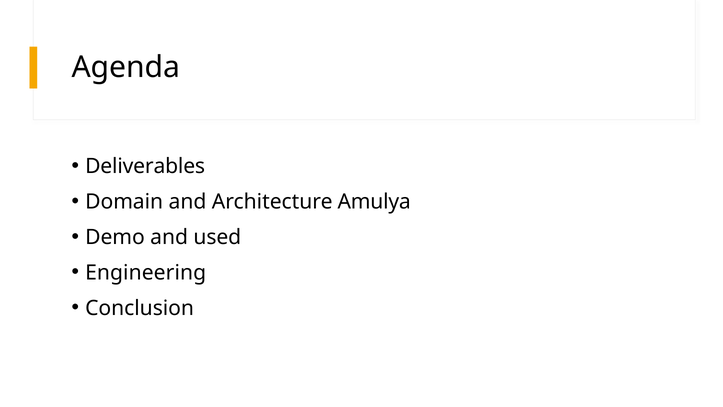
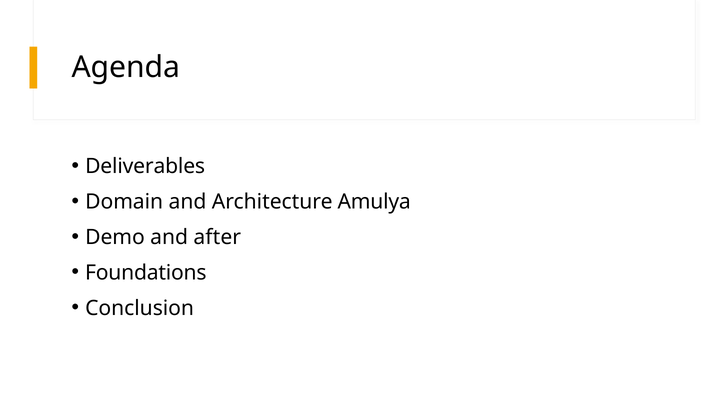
used: used -> after
Engineering: Engineering -> Foundations
